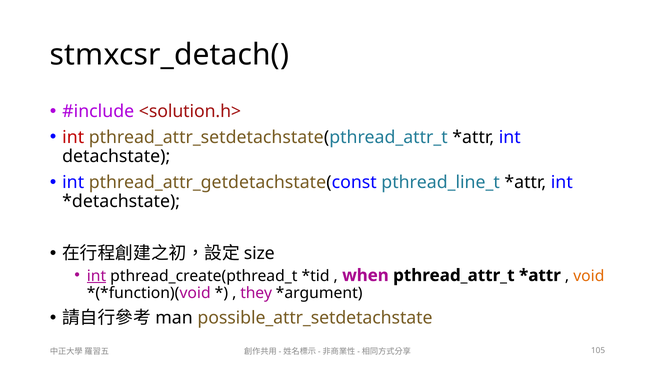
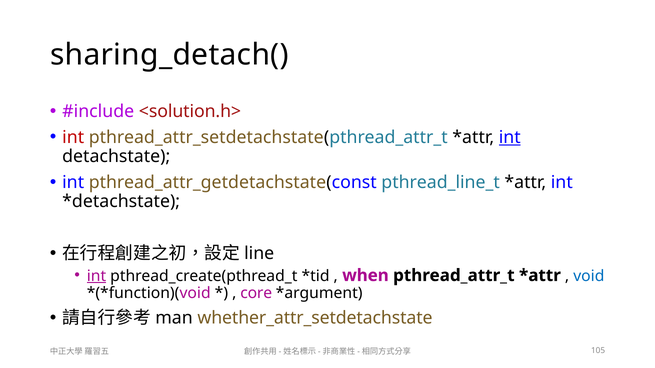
stmxcsr_detach(: stmxcsr_detach( -> sharing_detach(
int at (510, 137) underline: none -> present
size: size -> line
void colour: orange -> blue
they: they -> core
possible_attr_setdetachstate: possible_attr_setdetachstate -> whether_attr_setdetachstate
